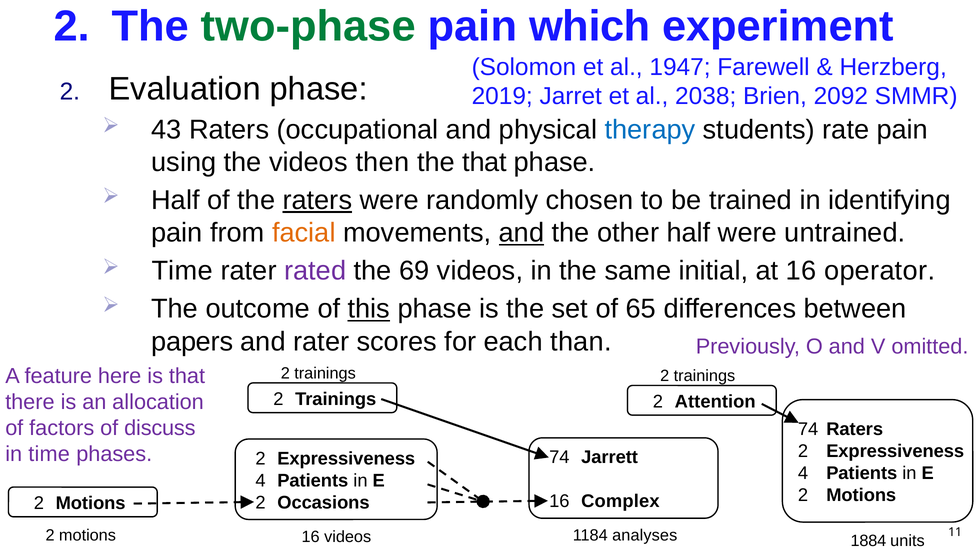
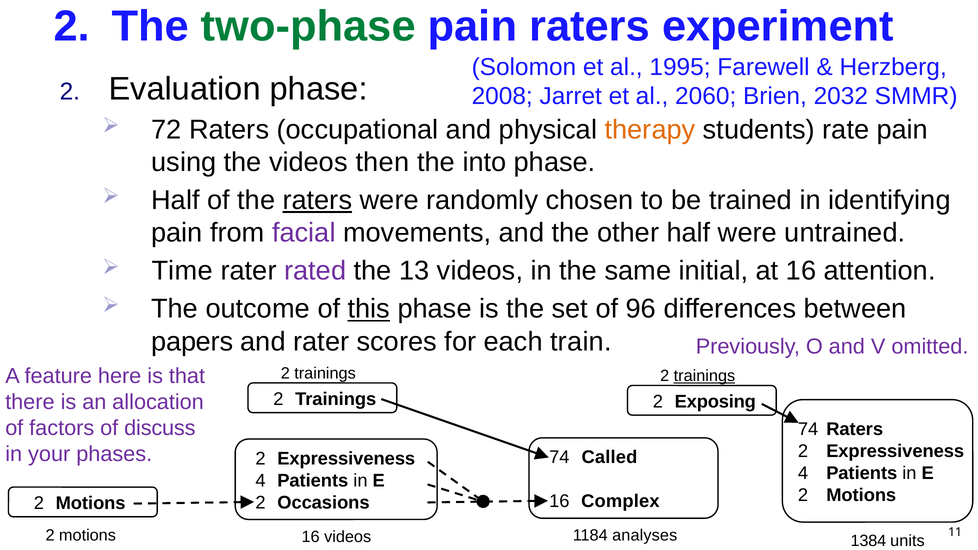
pain which: which -> raters
1947: 1947 -> 1995
2019: 2019 -> 2008
2038: 2038 -> 2060
2092: 2092 -> 2032
43: 43 -> 72
therapy colour: blue -> orange
the that: that -> into
facial colour: orange -> purple
and at (521, 233) underline: present -> none
69: 69 -> 13
operator: operator -> attention
65: 65 -> 96
than: than -> train
trainings at (704, 376) underline: none -> present
Attention: Attention -> Exposing
in time: time -> your
Jarrett: Jarrett -> Called
1884: 1884 -> 1384
